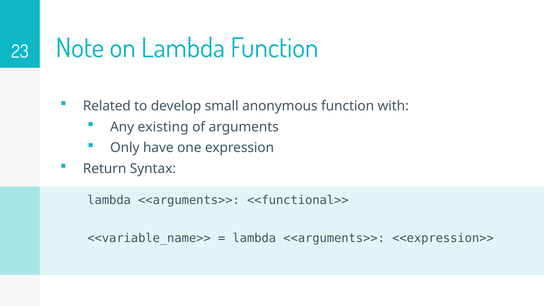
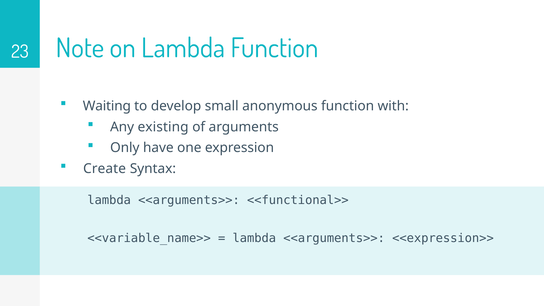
Related: Related -> Waiting
Return: Return -> Create
